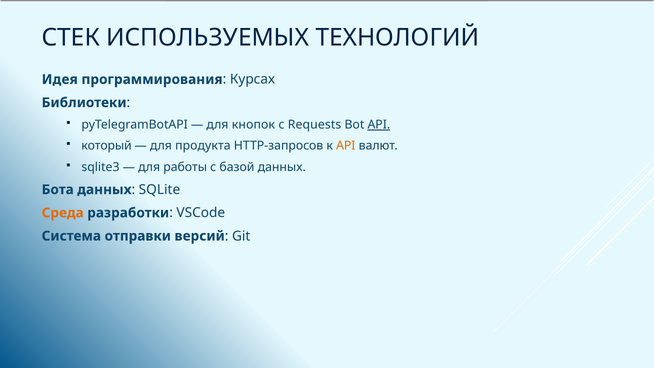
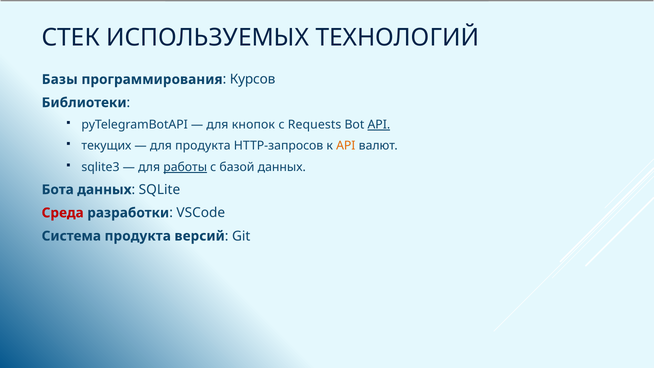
Идея: Идея -> Базы
Курсах: Курсах -> Курсов
который: который -> текущих
работы underline: none -> present
Среда colour: orange -> red
Система отправки: отправки -> продукта
